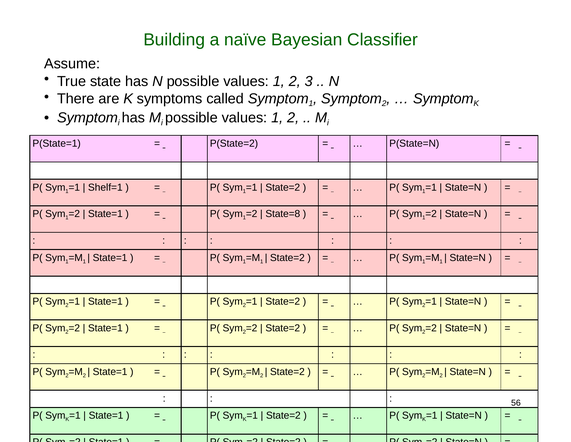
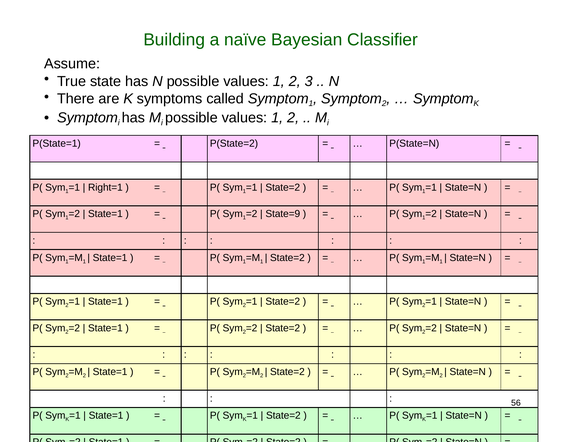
Shelf=1: Shelf=1 -> Right=1
State=8: State=8 -> State=9
